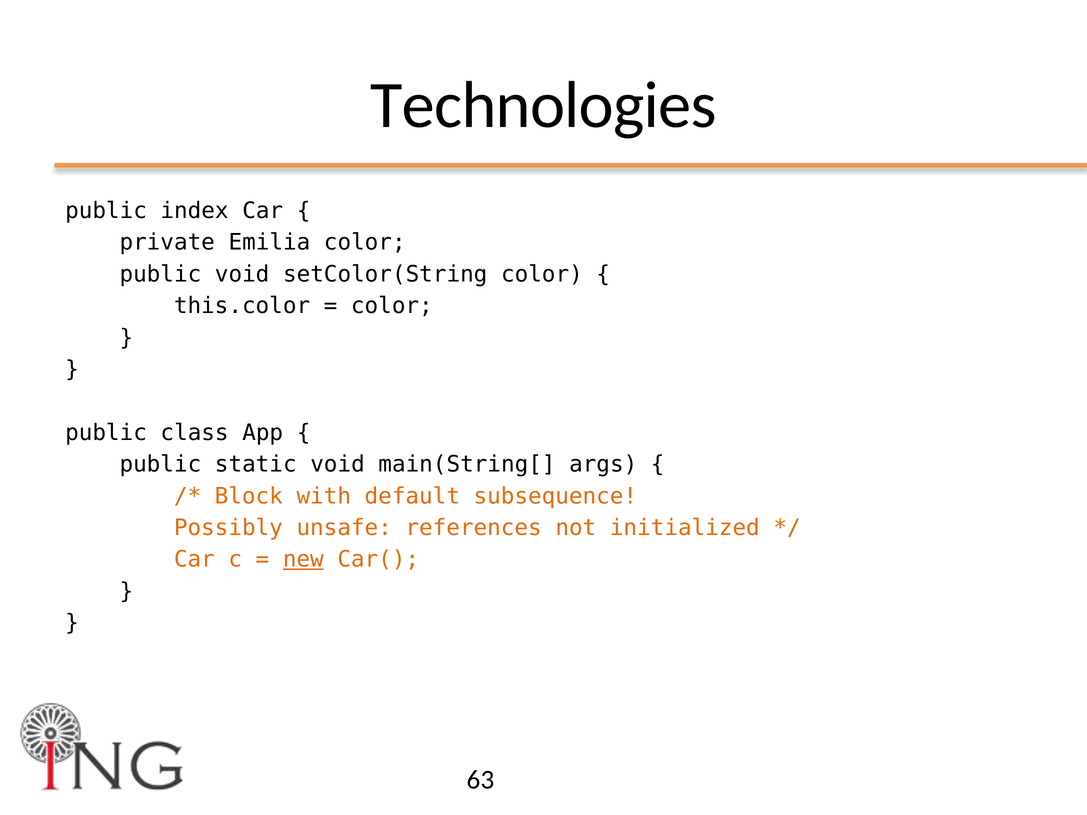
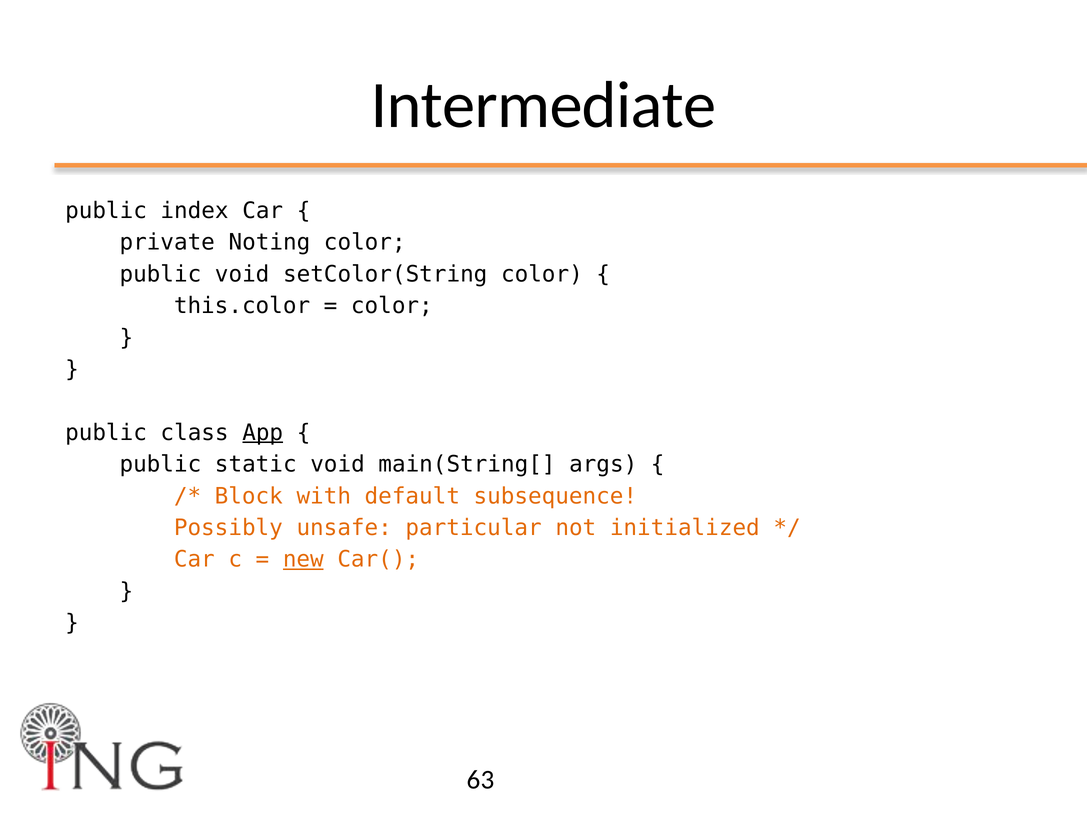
Technologies: Technologies -> Intermediate
Emilia: Emilia -> Noting
App underline: none -> present
references: references -> particular
